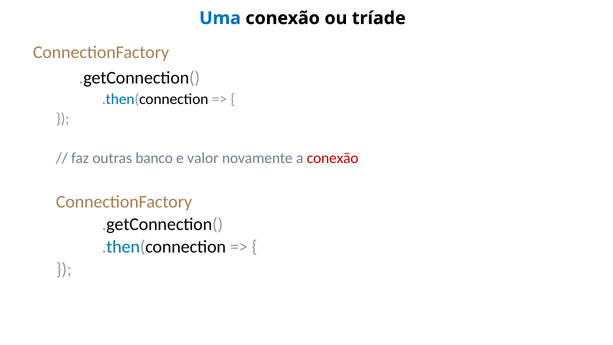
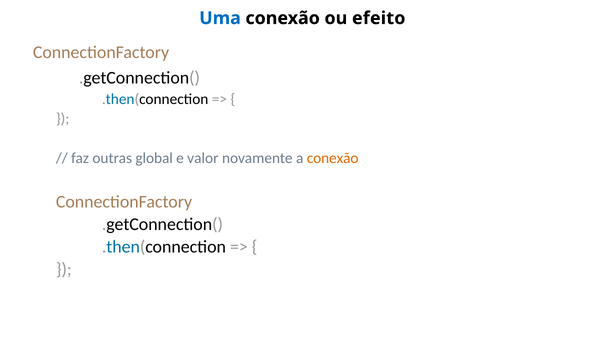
tríade: tríade -> efeito
banco: banco -> global
conexão at (333, 158) colour: red -> orange
